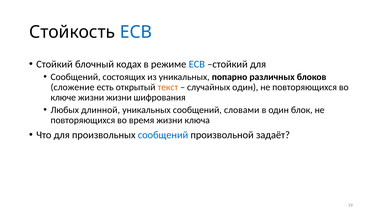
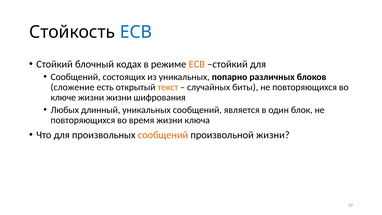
ECB at (197, 64) colour: blue -> orange
случайных один: один -> биты
длинной: длинной -> длинный
словами: словами -> является
сообщений at (163, 135) colour: blue -> orange
произвольной задаёт: задаёт -> жизни
